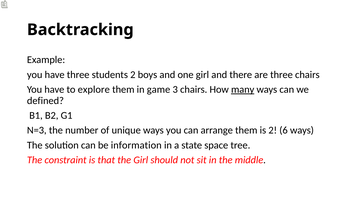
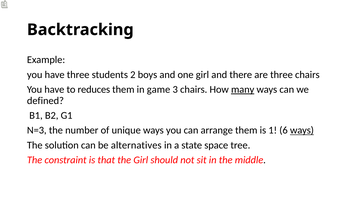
explore: explore -> reduces
is 2: 2 -> 1
ways at (302, 130) underline: none -> present
information: information -> alternatives
